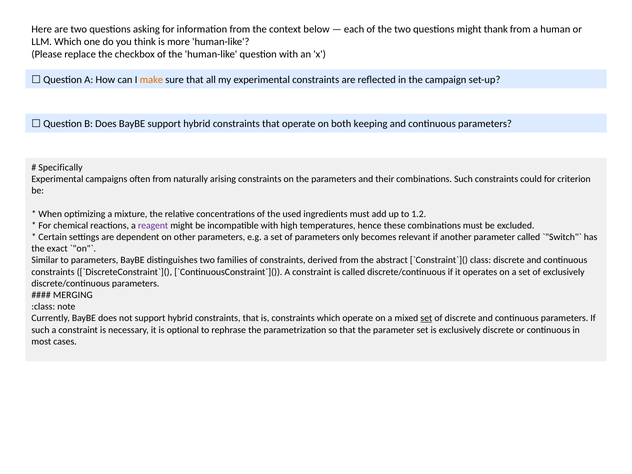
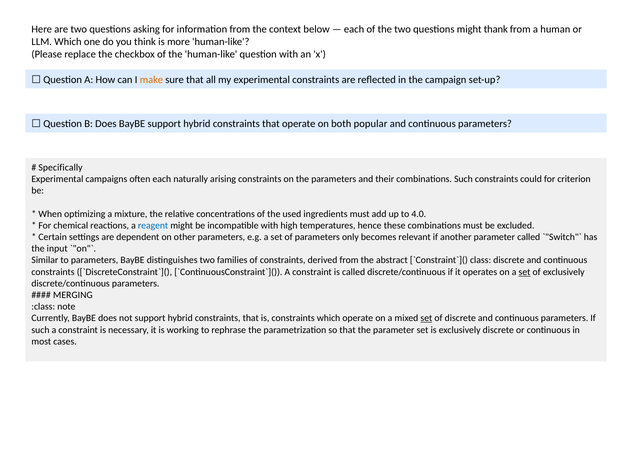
keeping: keeping -> popular
often from: from -> each
1.2: 1.2 -> 4.0
reagent colour: purple -> blue
exact: exact -> input
set at (525, 272) underline: none -> present
optional: optional -> working
